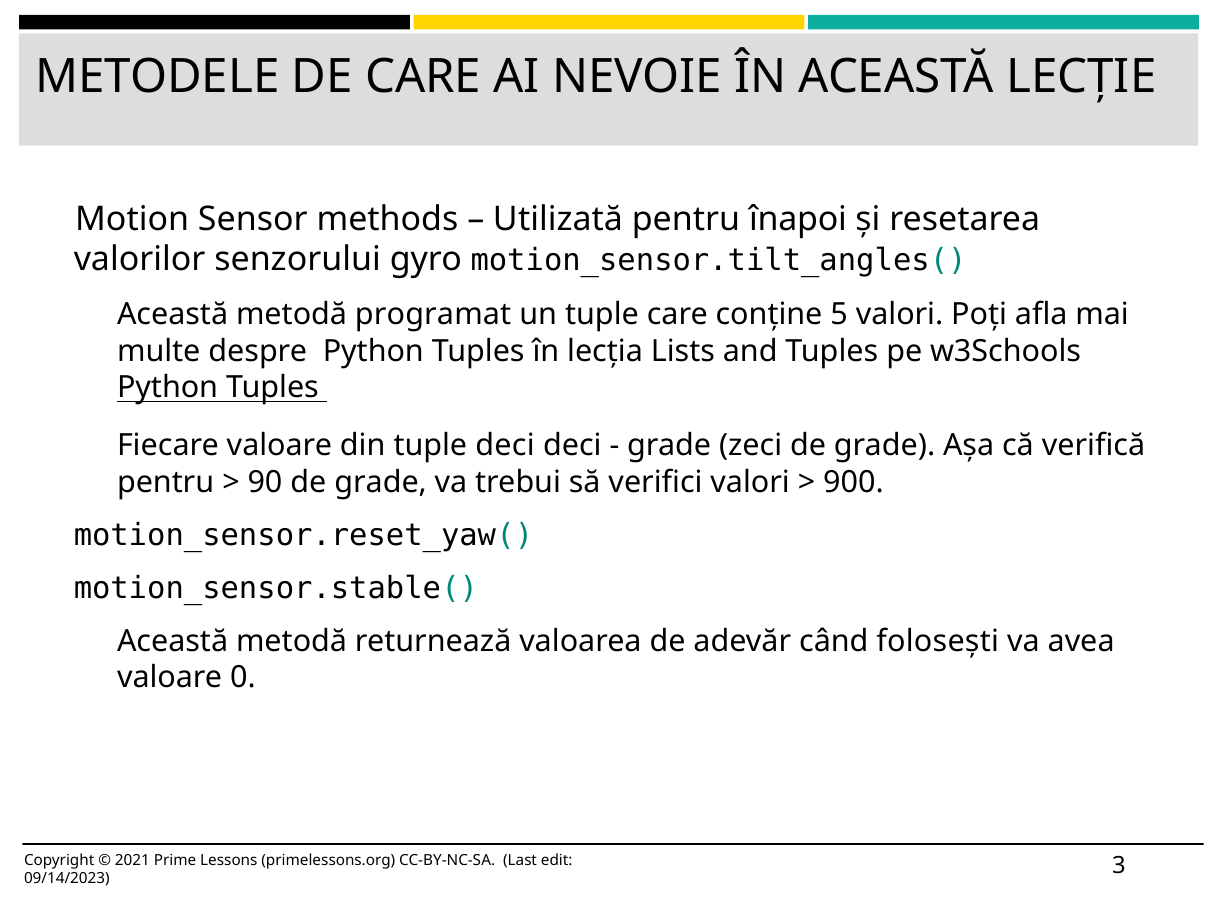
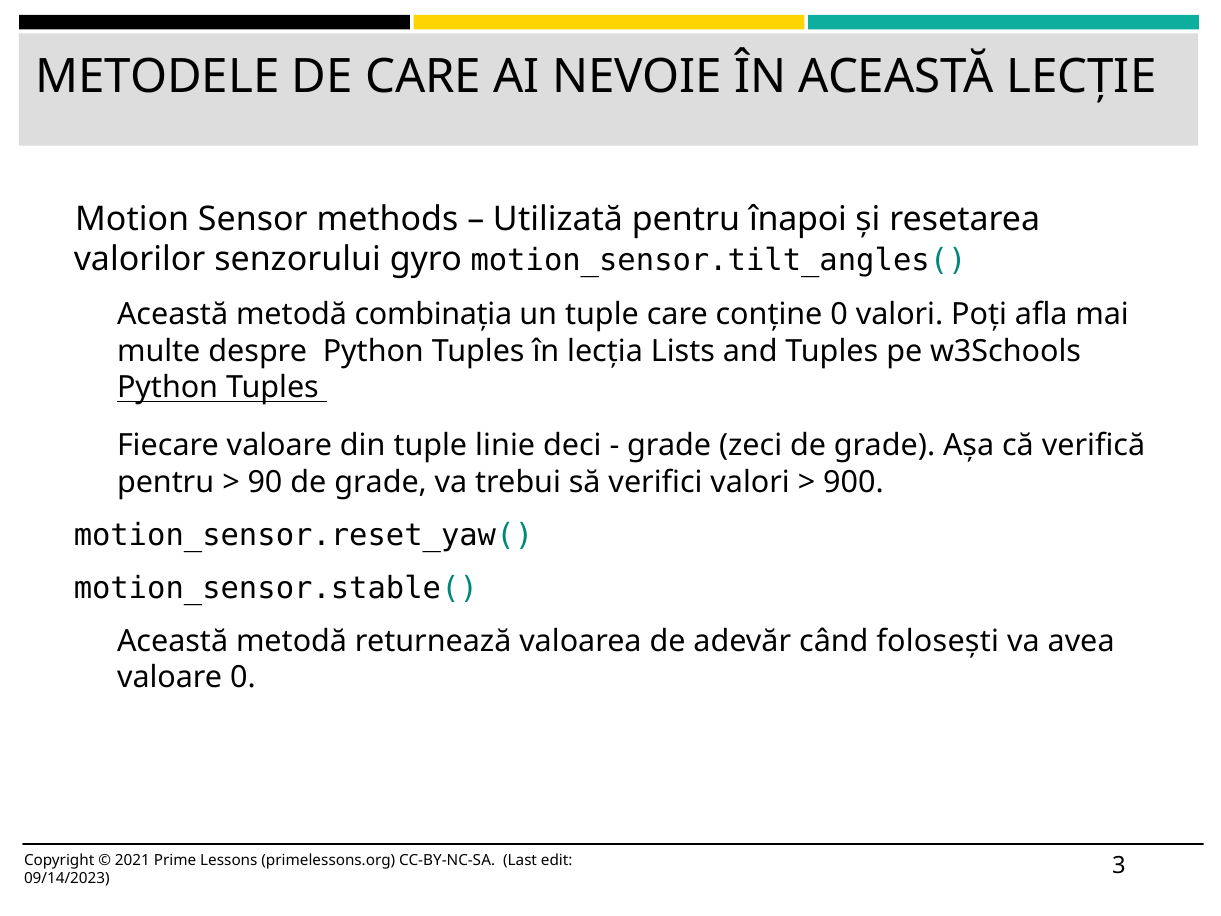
programat: programat -> combinația
conține 5: 5 -> 0
tuple deci: deci -> linie
